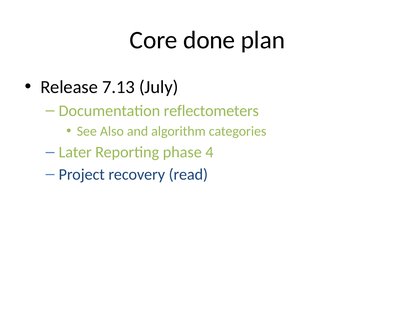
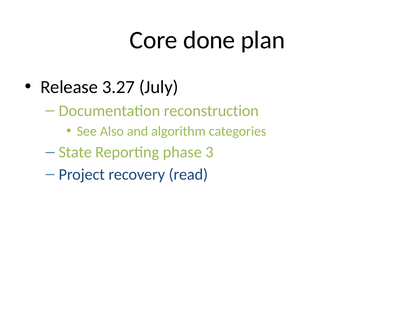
7.13: 7.13 -> 3.27
reflectometers: reflectometers -> reconstruction
Later: Later -> State
4: 4 -> 3
